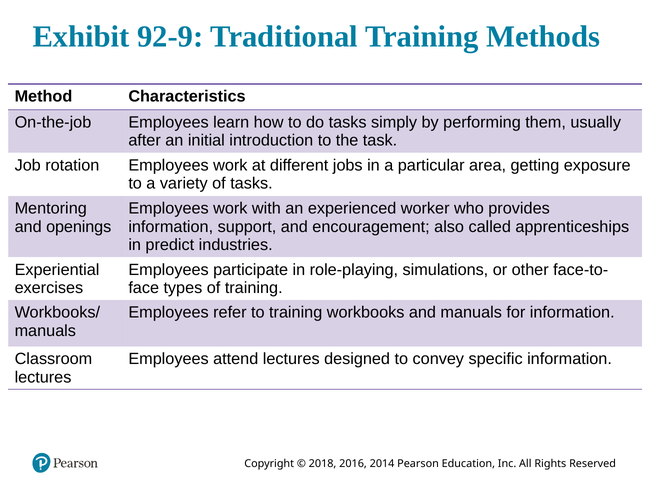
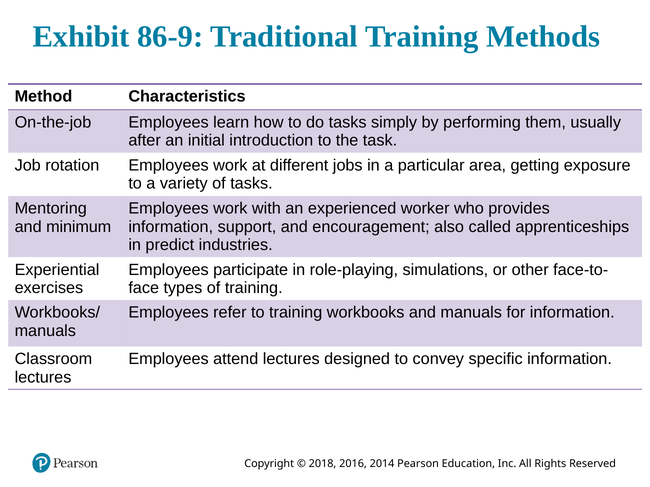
92-9: 92-9 -> 86-9
openings: openings -> minimum
